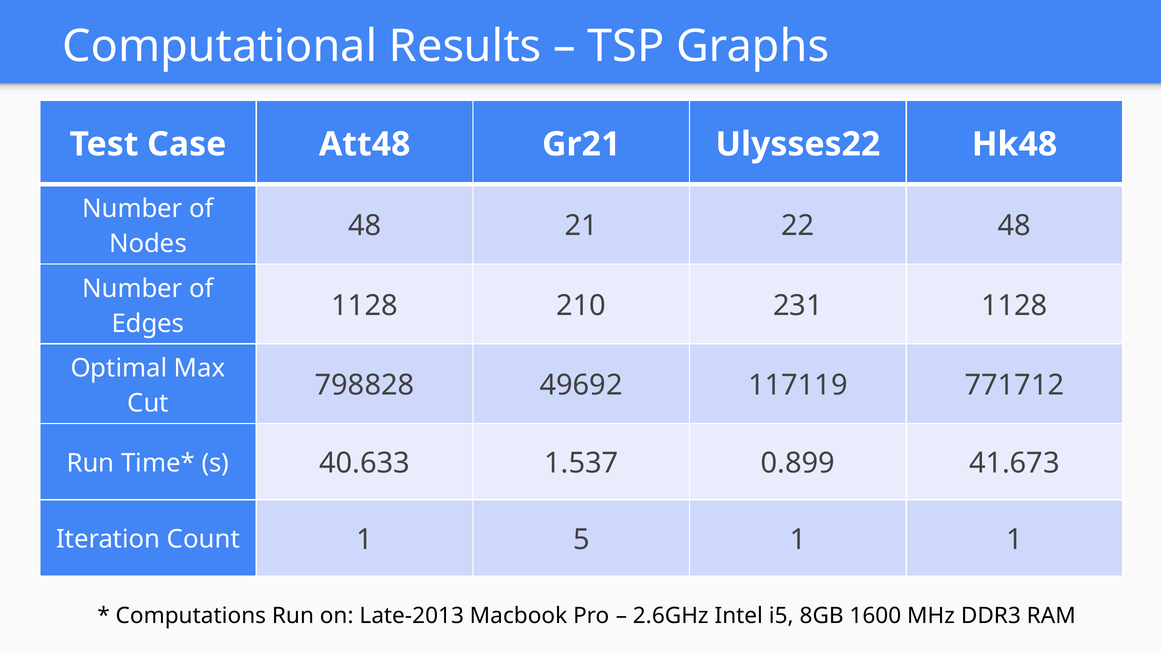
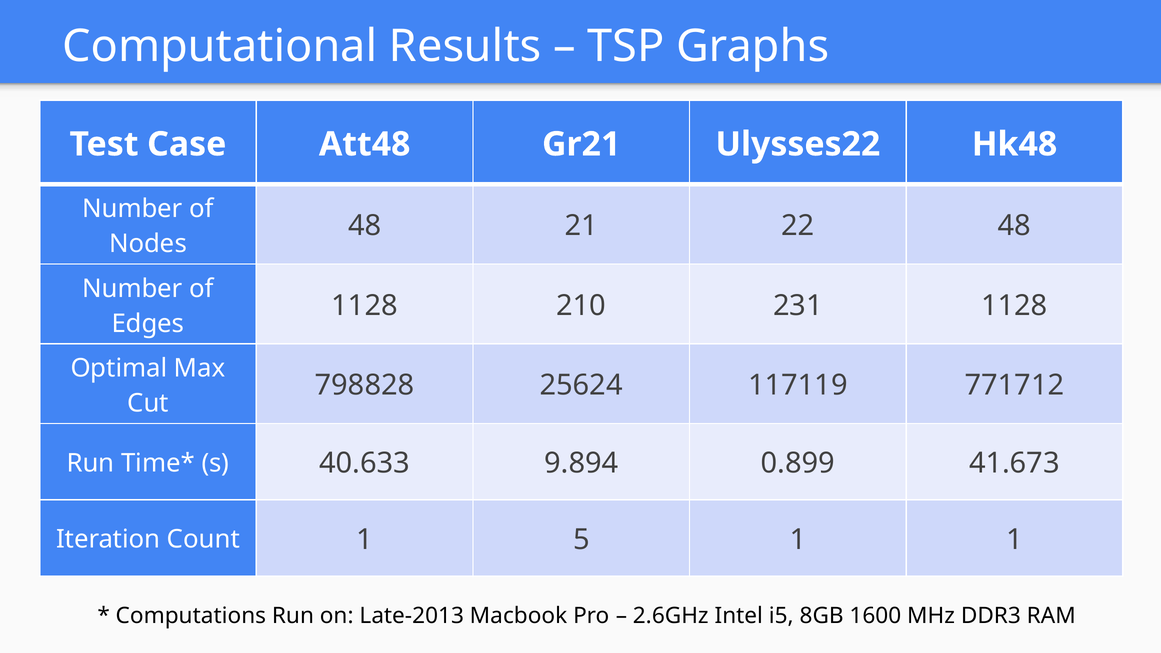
49692: 49692 -> 25624
1.537: 1.537 -> 9.894
